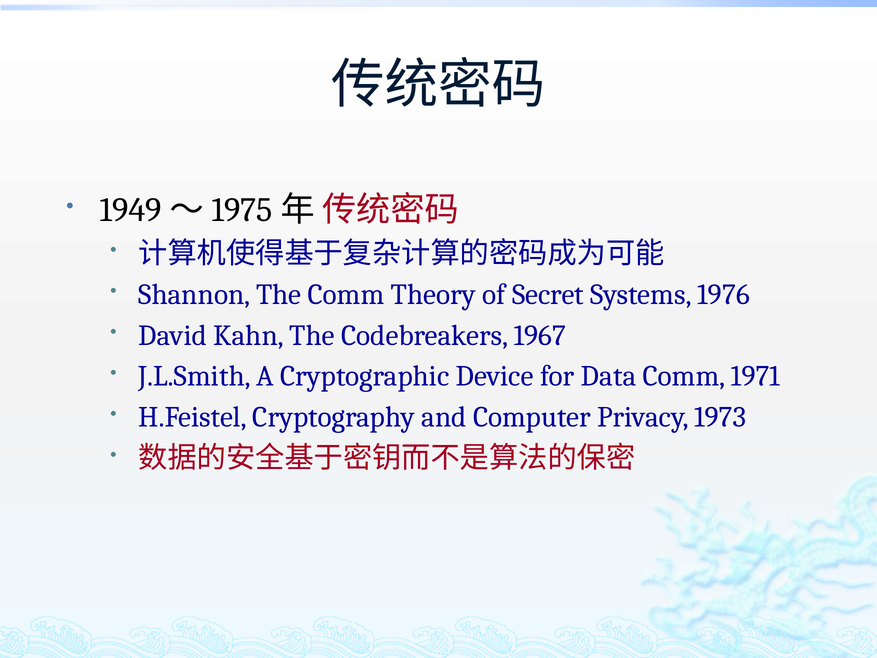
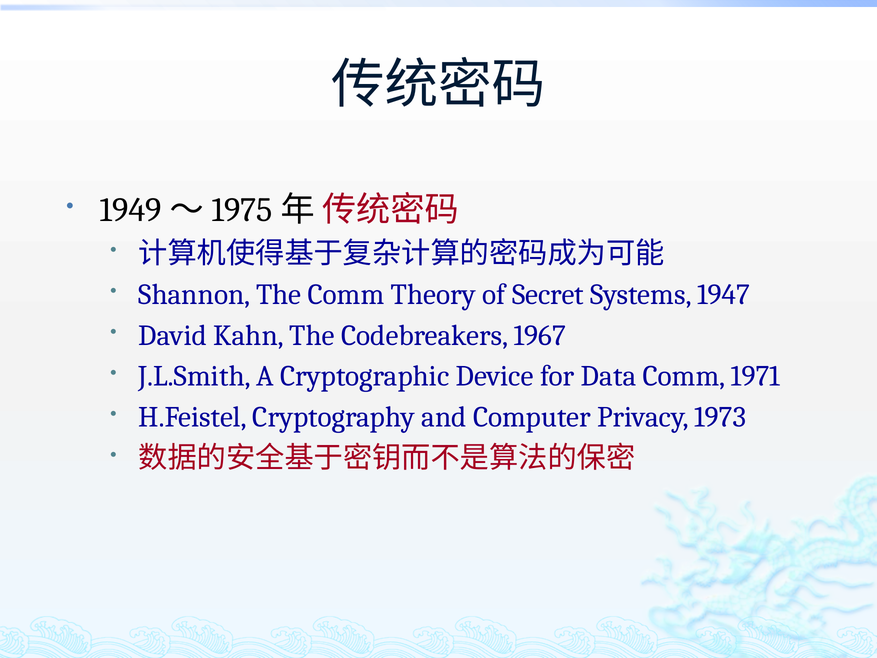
1976: 1976 -> 1947
